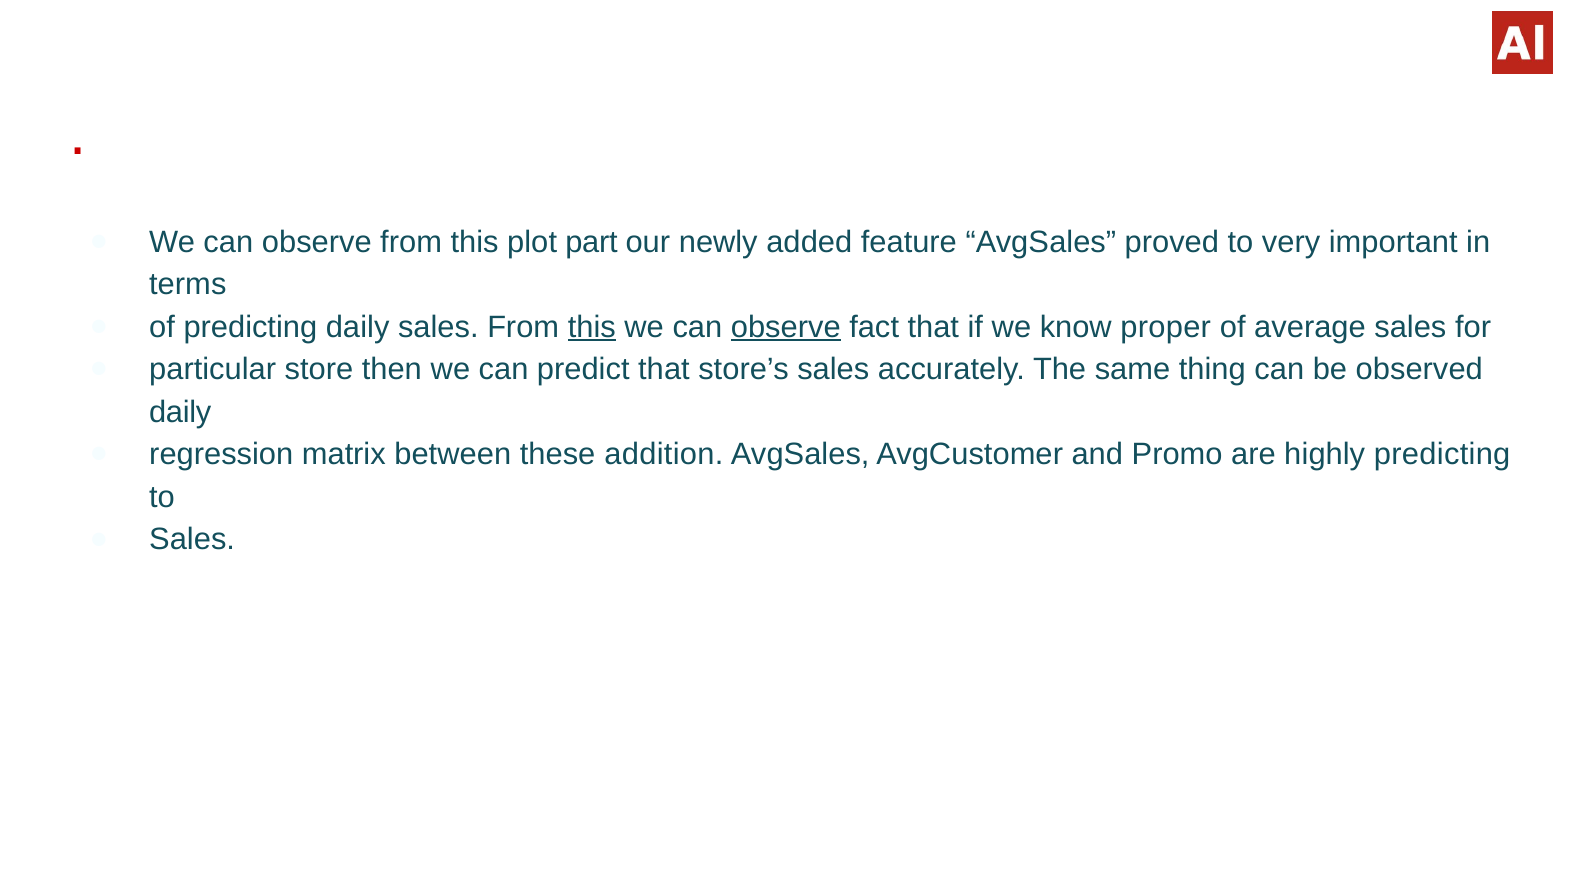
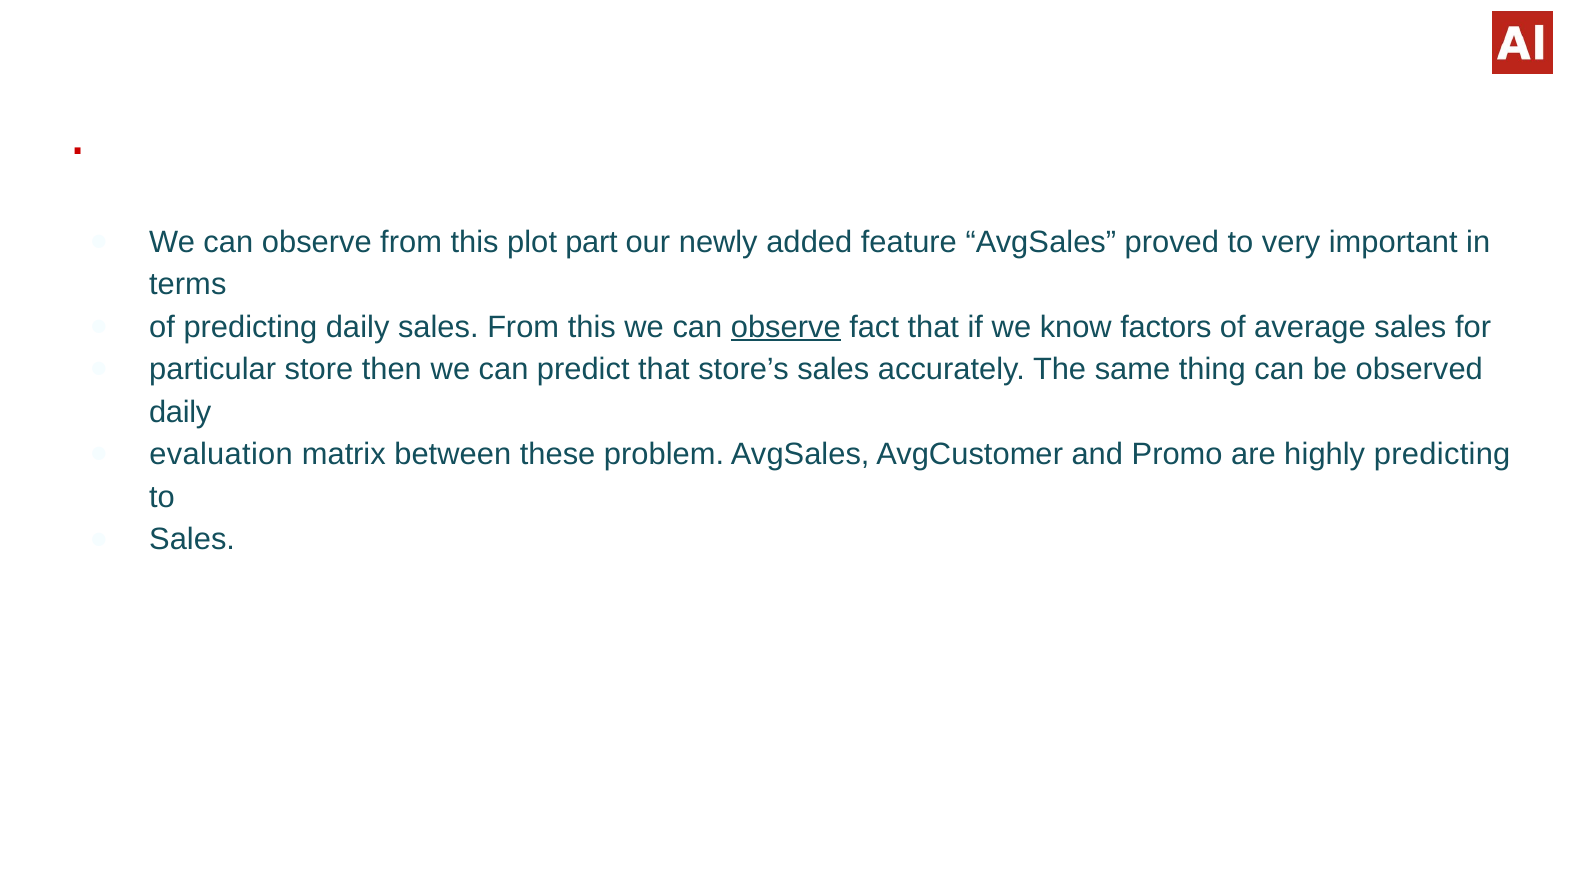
this at (592, 327) underline: present -> none
proper: proper -> factors
regression: regression -> evaluation
addition: addition -> problem
